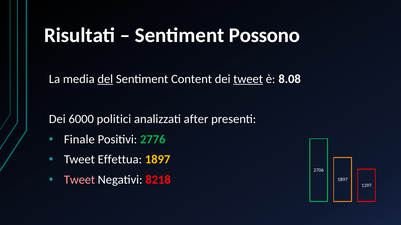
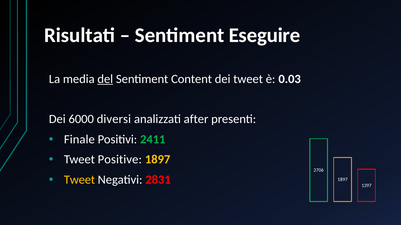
Possono: Possono -> Eseguire
tweet at (248, 79) underline: present -> none
8.08: 8.08 -> 0.03
politici: politici -> diversi
2776: 2776 -> 2411
Effettua: Effettua -> Positive
Tweet at (79, 180) colour: pink -> yellow
8218: 8218 -> 2831
